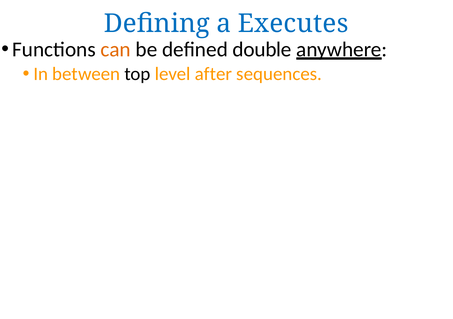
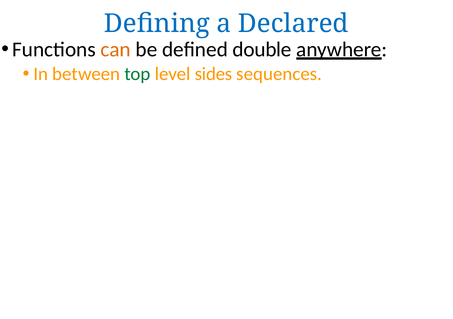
Executes: Executes -> Declared
top colour: black -> green
after: after -> sides
